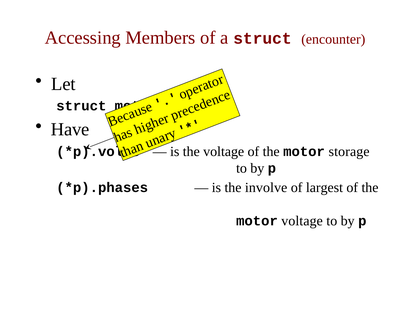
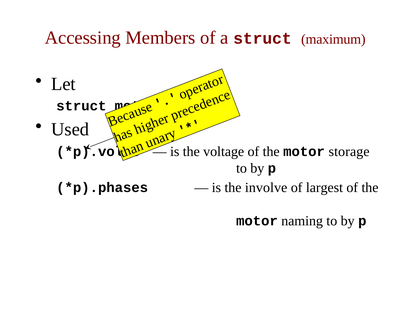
encounter: encounter -> maximum
Have: Have -> Used
motor voltage: voltage -> naming
